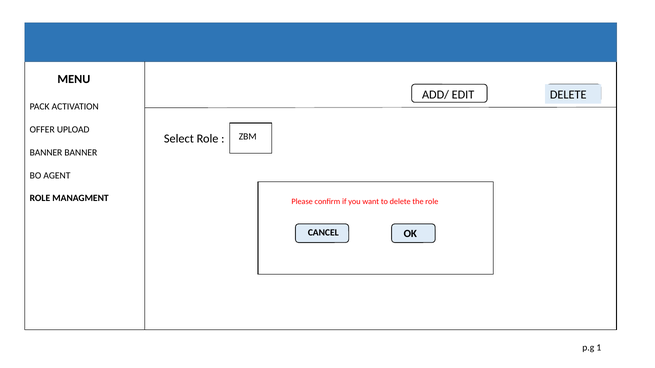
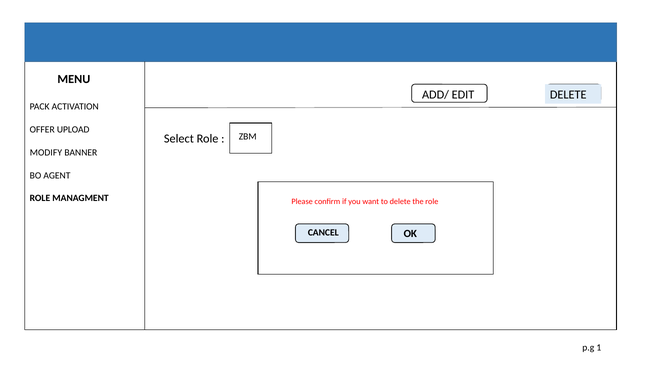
BANNER at (46, 153): BANNER -> MODIFY
